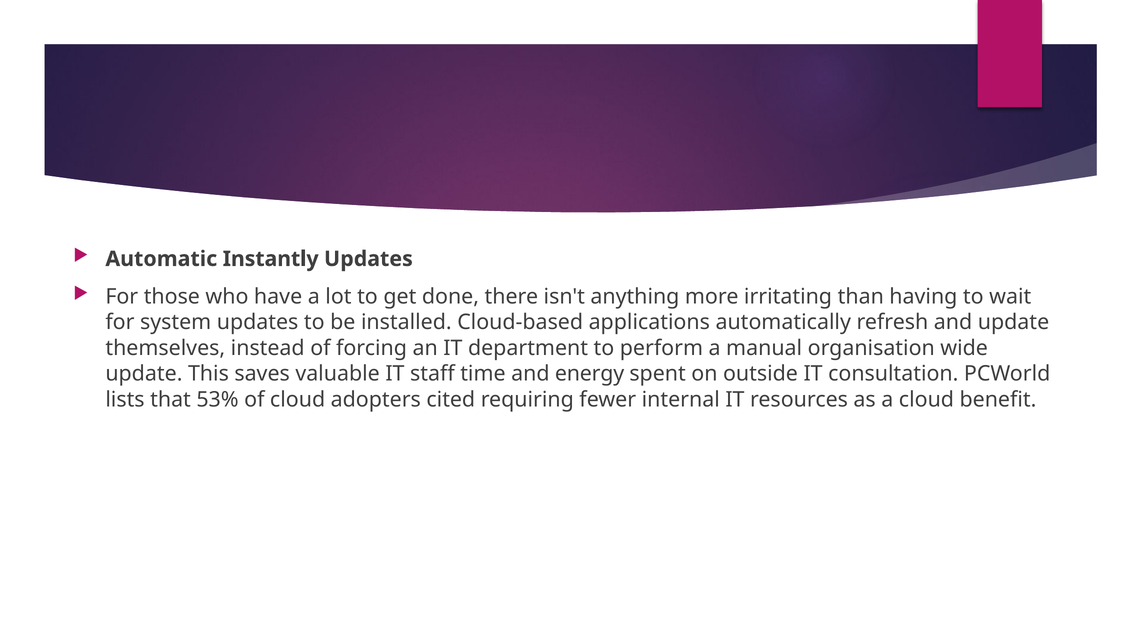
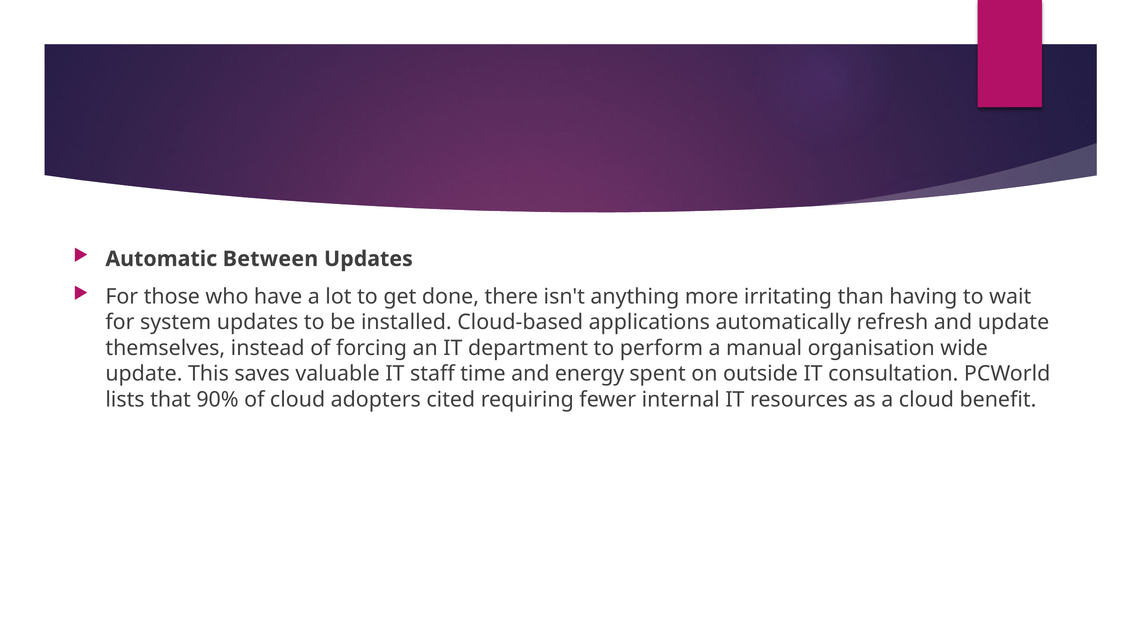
Instantly: Instantly -> Between
53%: 53% -> 90%
